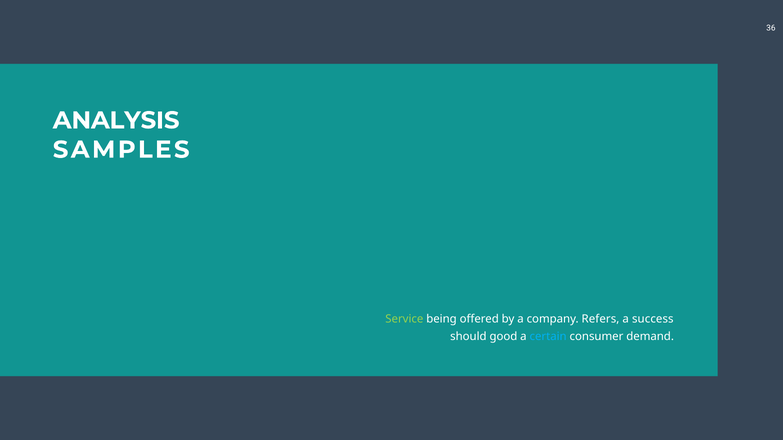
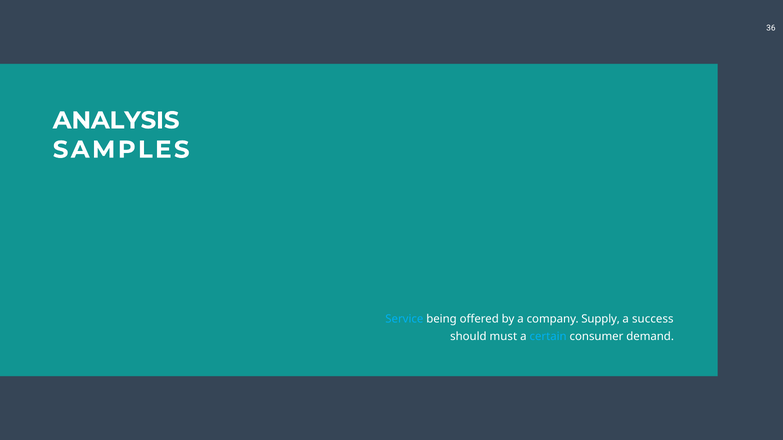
Service colour: light green -> light blue
Refers: Refers -> Supply
good: good -> must
